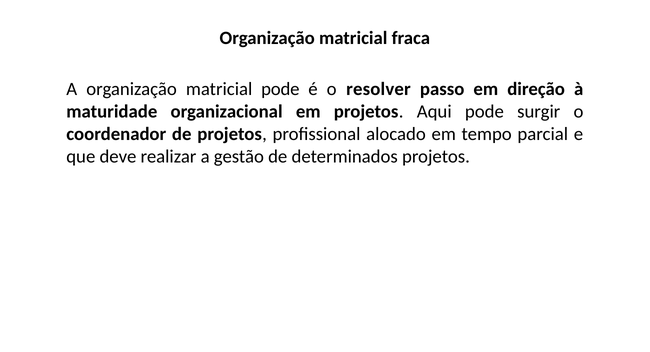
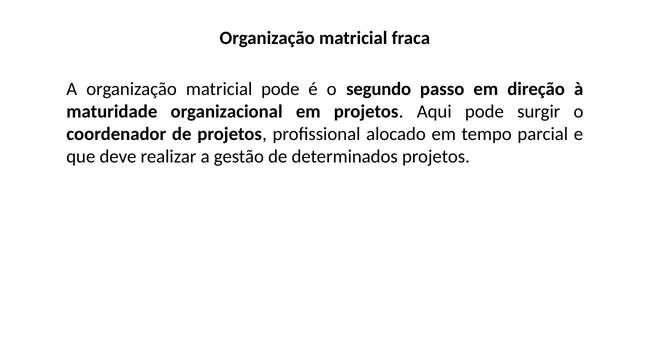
resolver: resolver -> segundo
